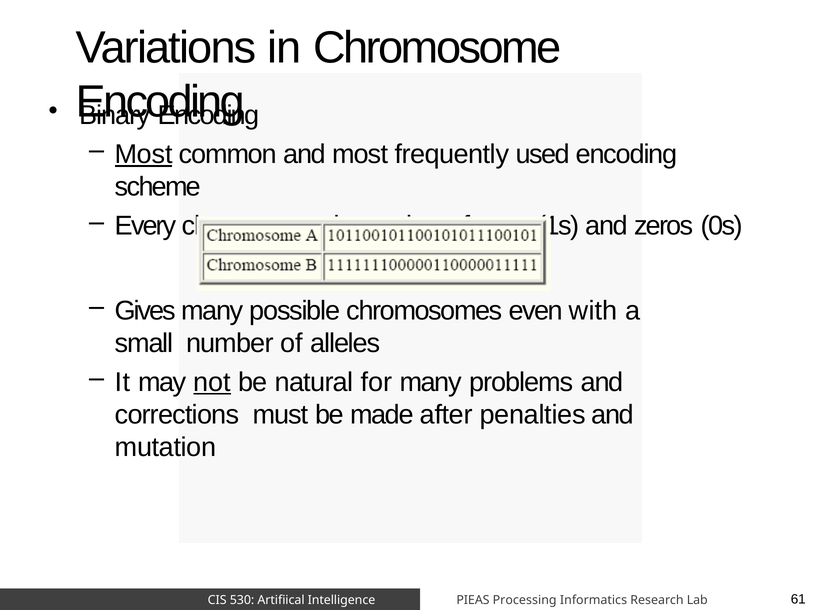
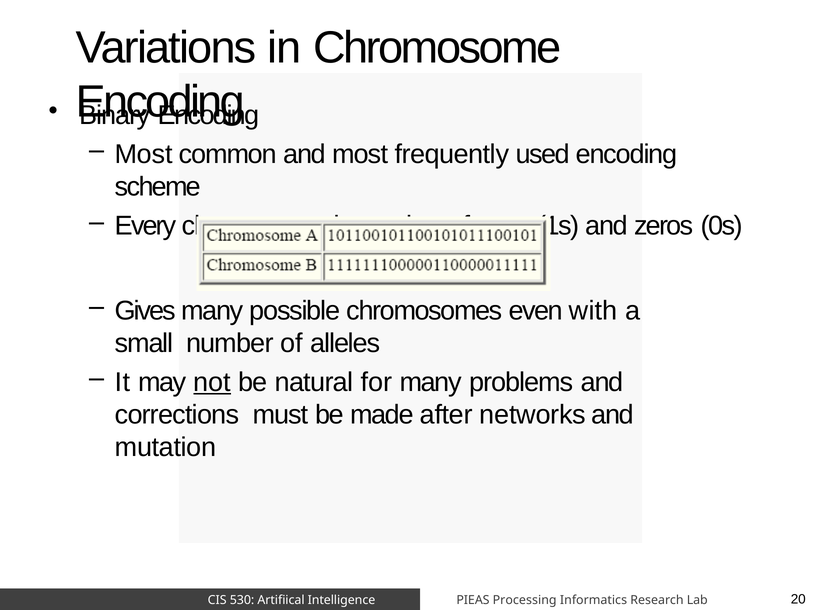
Most at (144, 154) underline: present -> none
penalties: penalties -> networks
61: 61 -> 20
